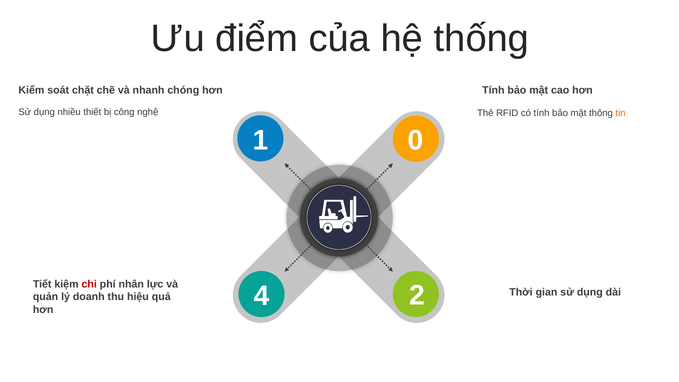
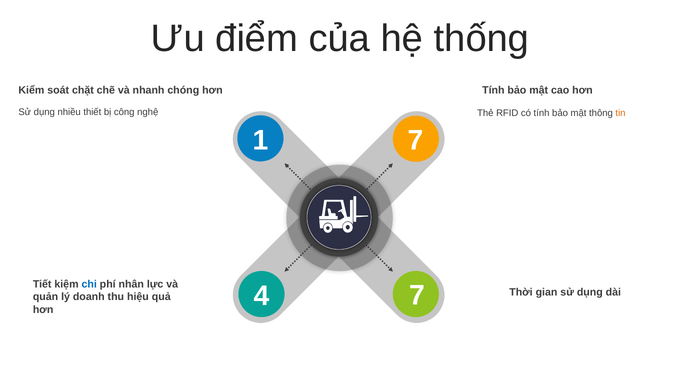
1 0: 0 -> 7
chi colour: red -> blue
4 2: 2 -> 7
